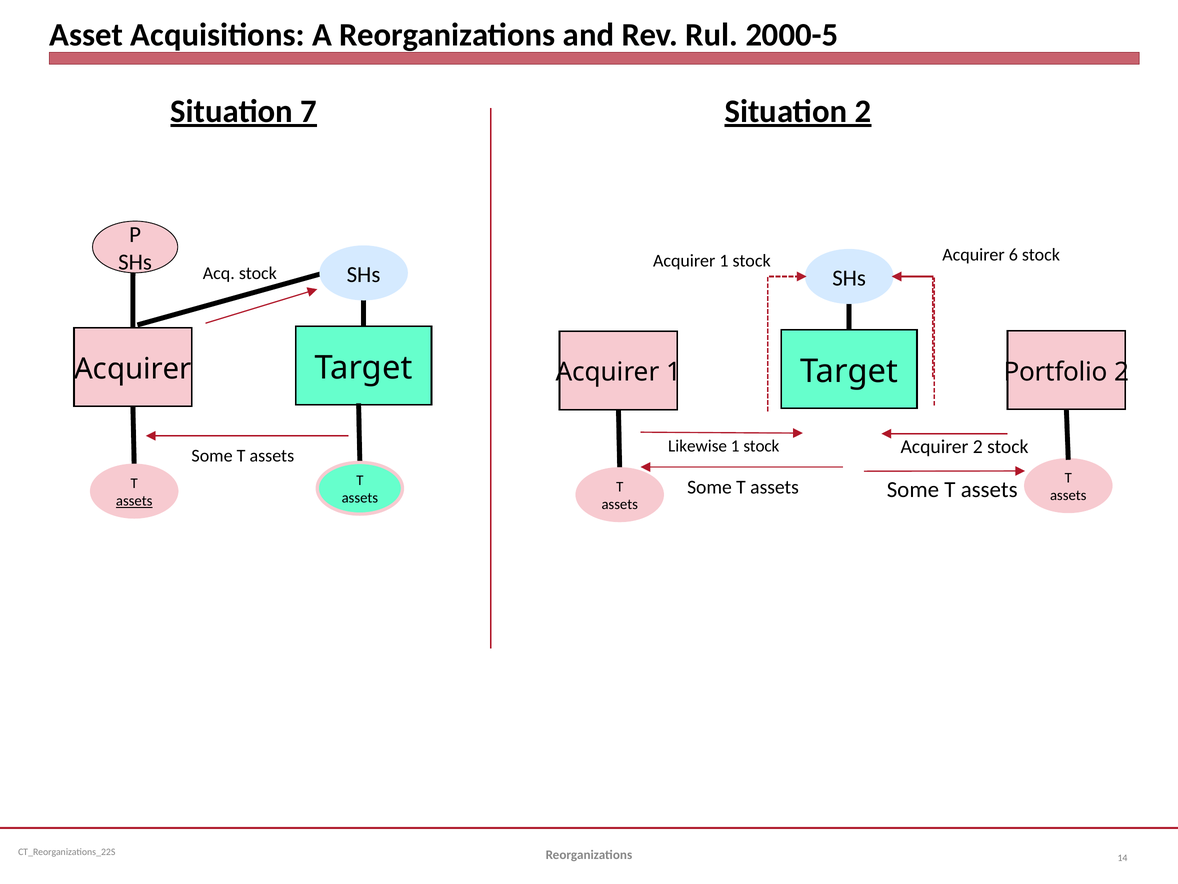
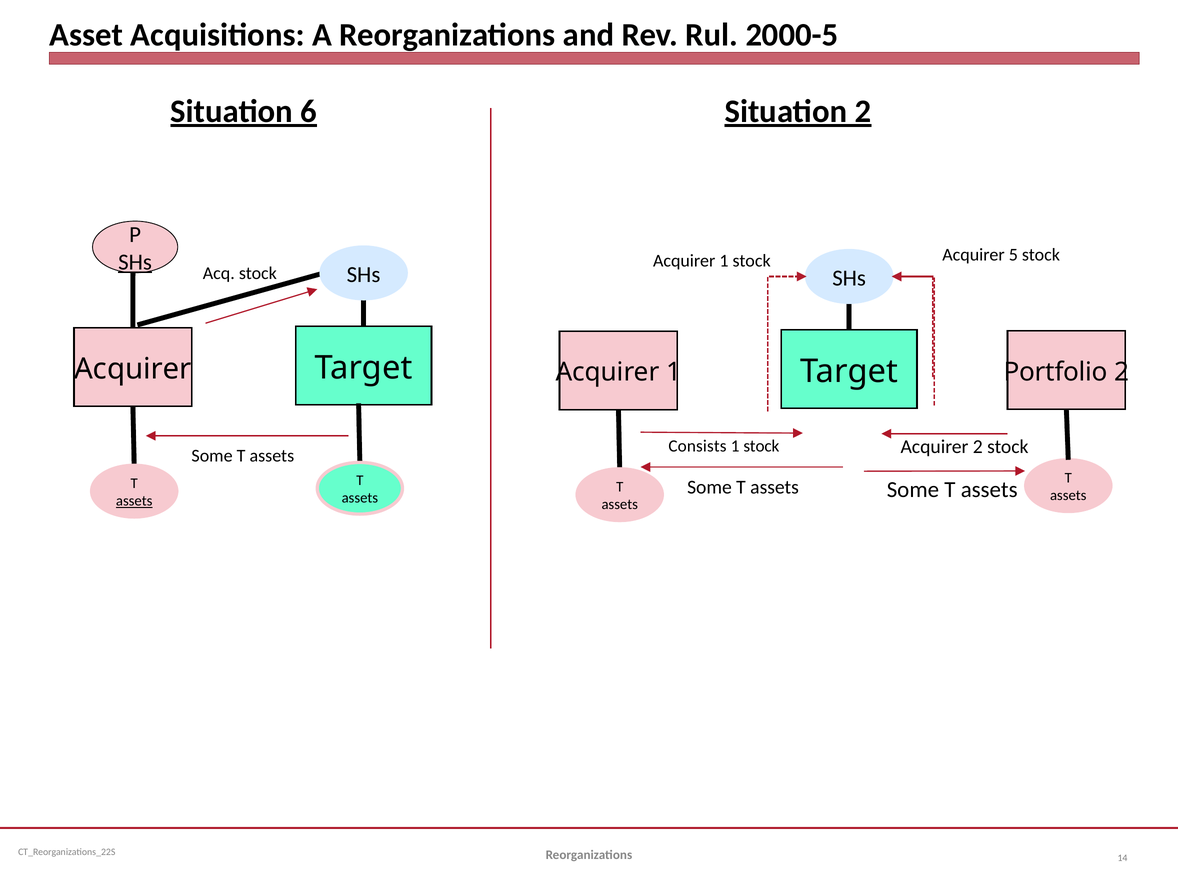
7: 7 -> 6
SHs at (135, 262) underline: none -> present
6: 6 -> 5
Likewise: Likewise -> Consists
